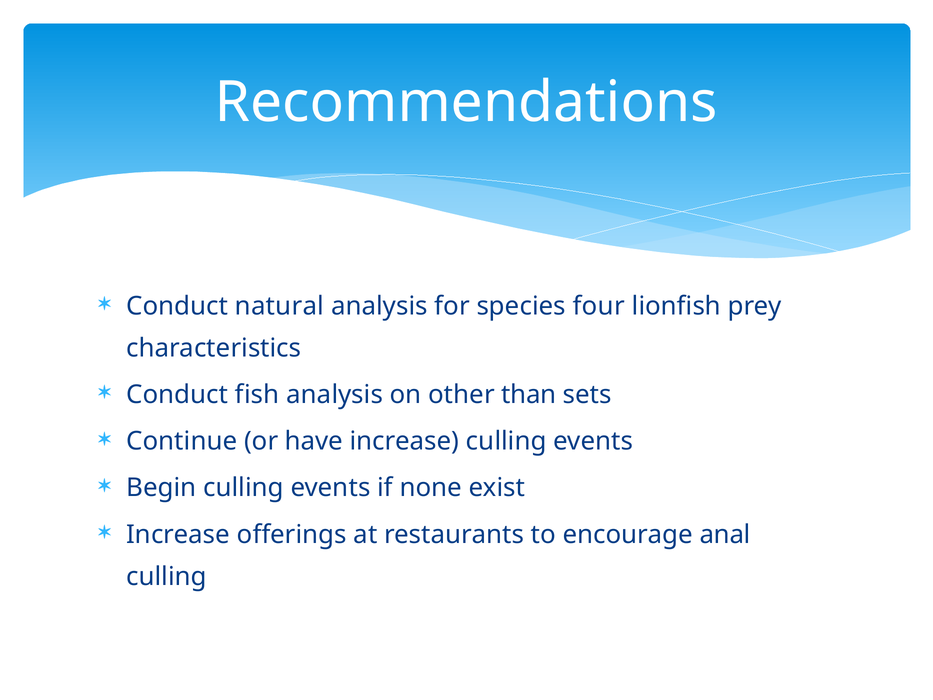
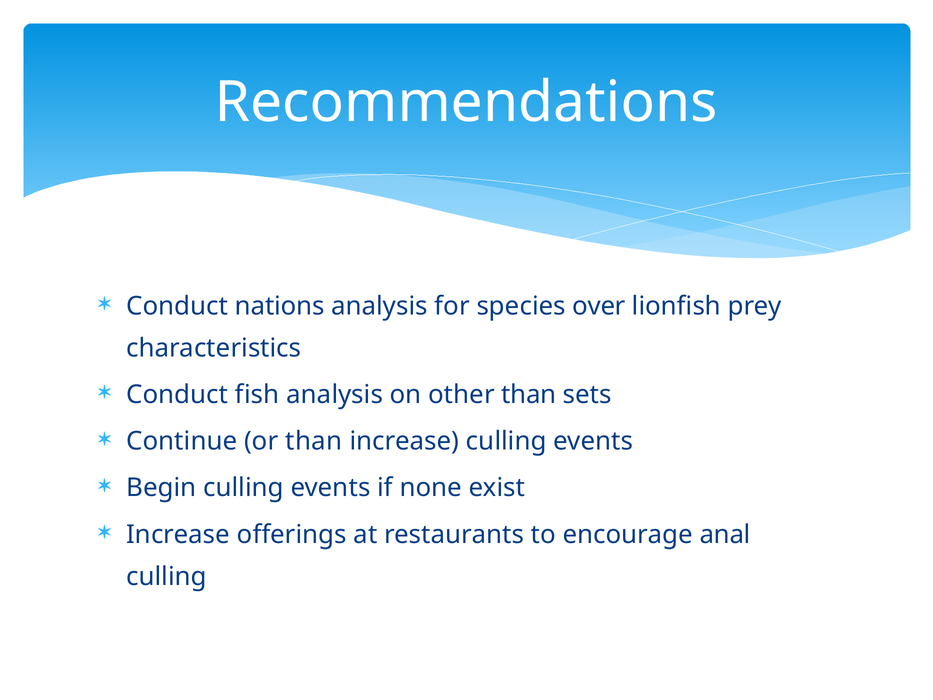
natural: natural -> nations
four: four -> over
or have: have -> than
